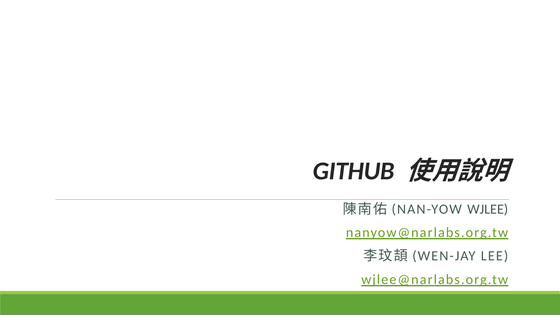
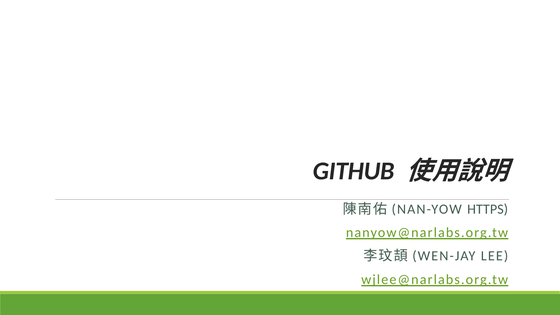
WJLEE: WJLEE -> HTTPS
